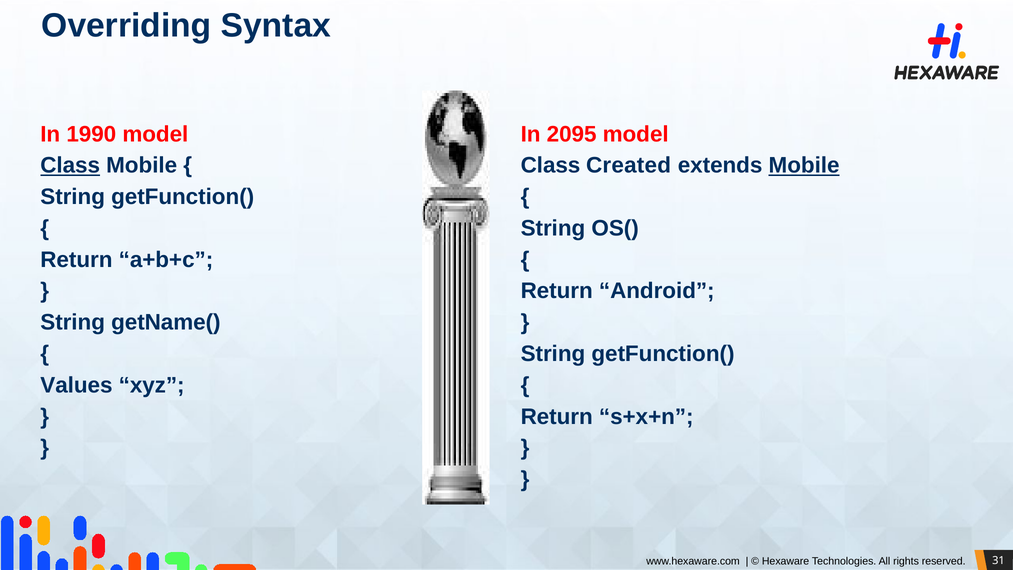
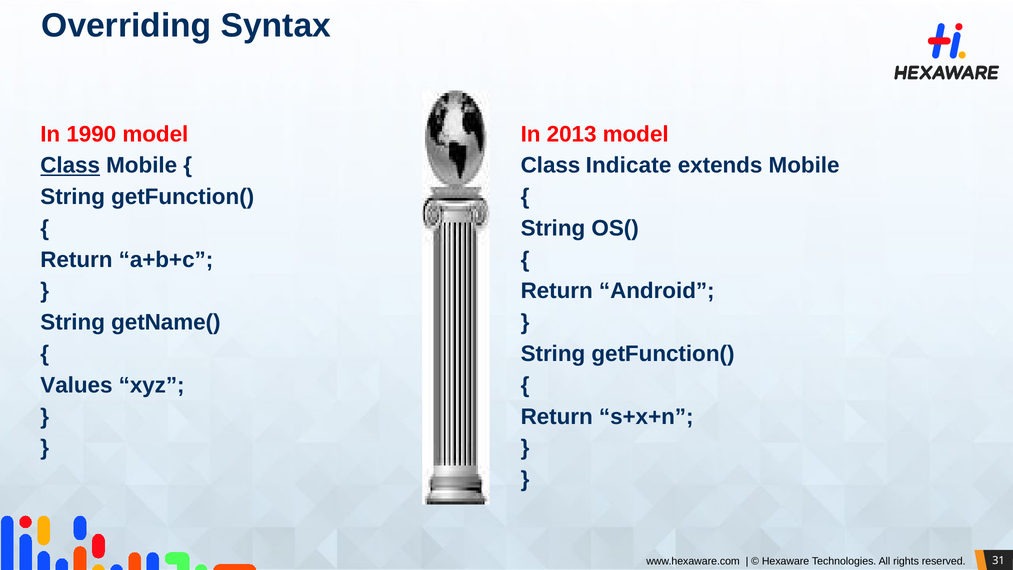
2095: 2095 -> 2013
Created: Created -> Indicate
Mobile at (804, 165) underline: present -> none
